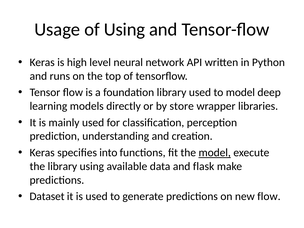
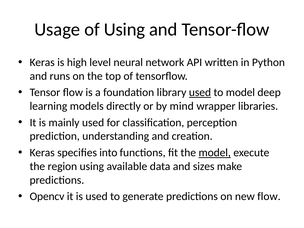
used at (200, 92) underline: none -> present
store: store -> mind
the library: library -> region
flask: flask -> sizes
Dataset: Dataset -> Opencv
